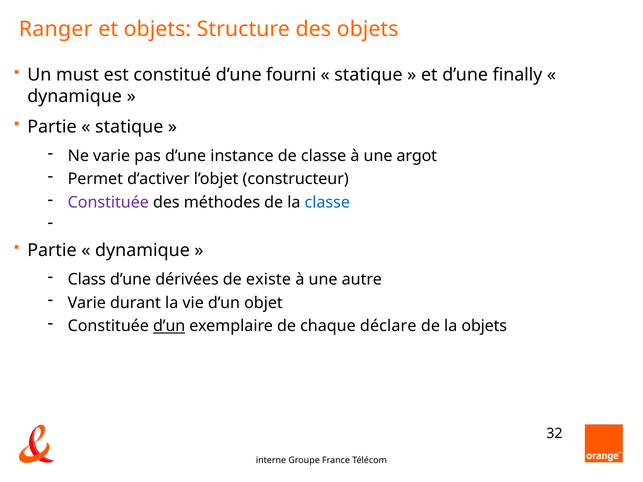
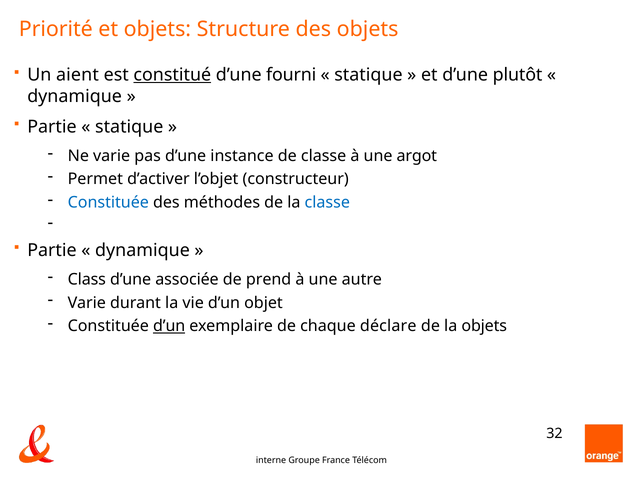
Ranger: Ranger -> Priorité
must: must -> aient
constitué underline: none -> present
finally: finally -> plutôt
Constituée at (108, 203) colour: purple -> blue
dérivées: dérivées -> associée
existe: existe -> prend
